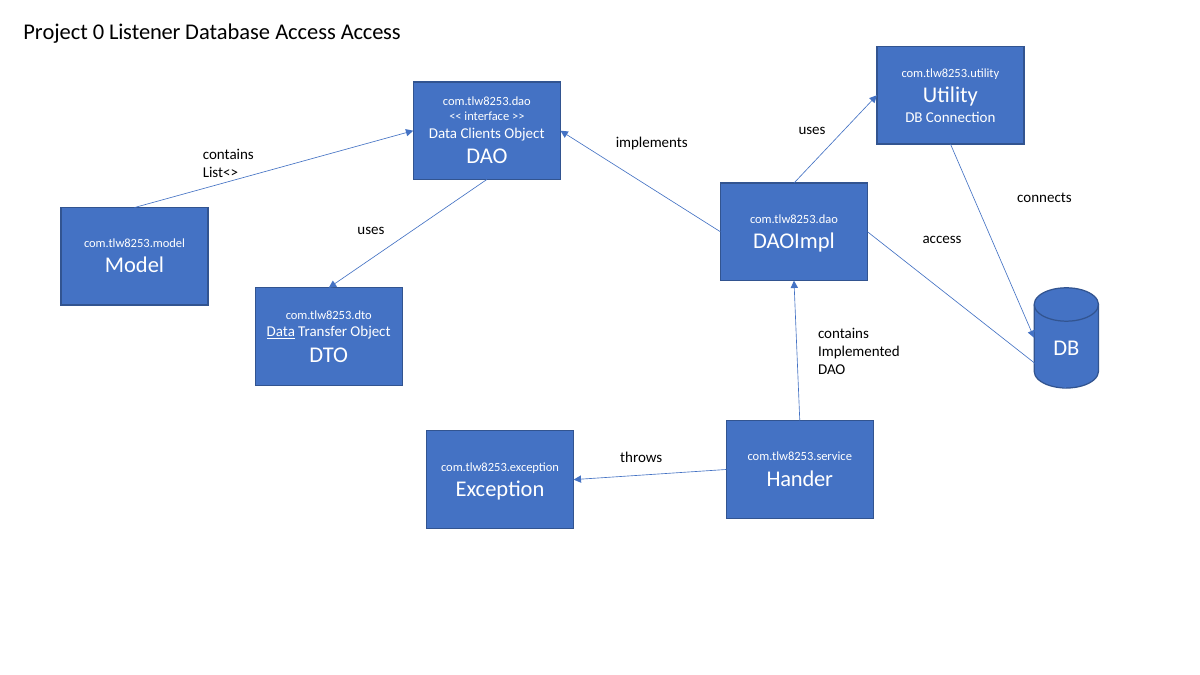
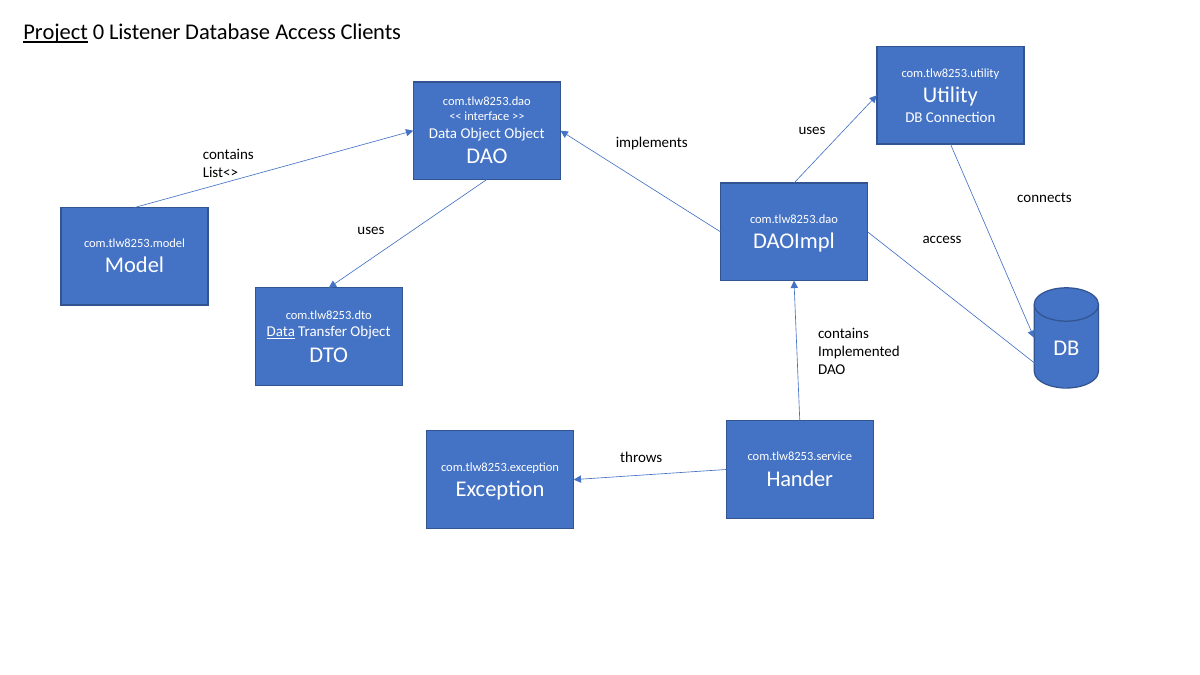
Project underline: none -> present
Access Access: Access -> Clients
Data Clients: Clients -> Object
